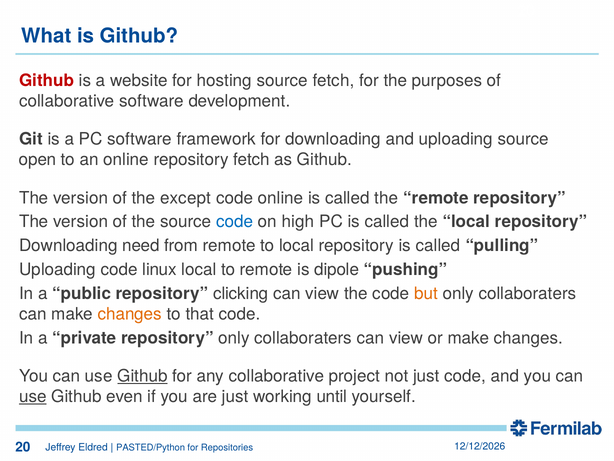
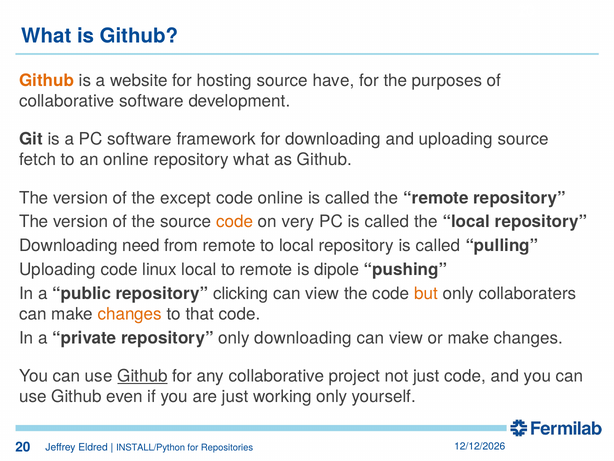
Github at (47, 80) colour: red -> orange
source fetch: fetch -> have
open: open -> fetch
repository fetch: fetch -> what
code at (235, 222) colour: blue -> orange
high: high -> very
repository only collaboraters: collaboraters -> downloading
use at (33, 396) underline: present -> none
working until: until -> only
PASTED/Python: PASTED/Python -> INSTALL/Python
